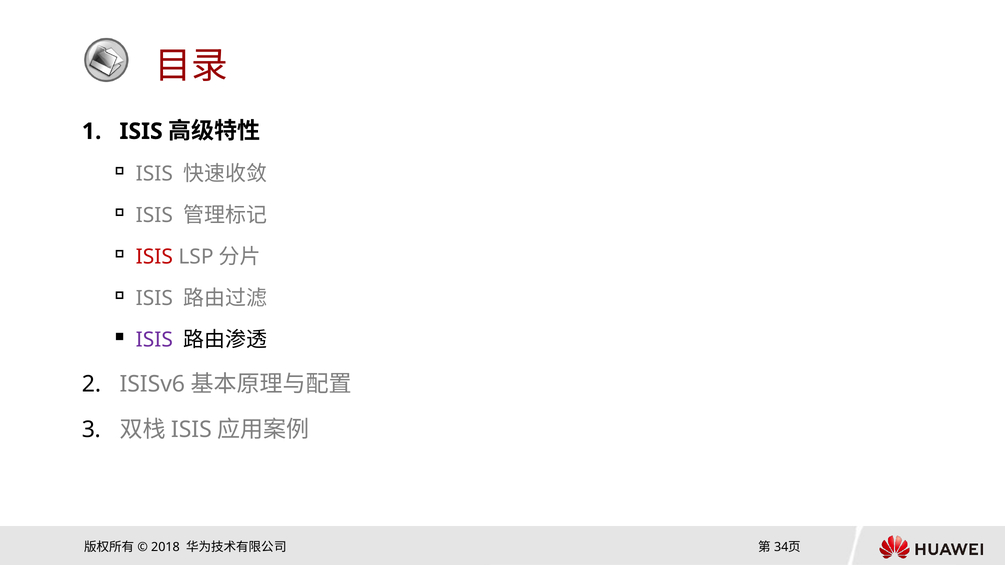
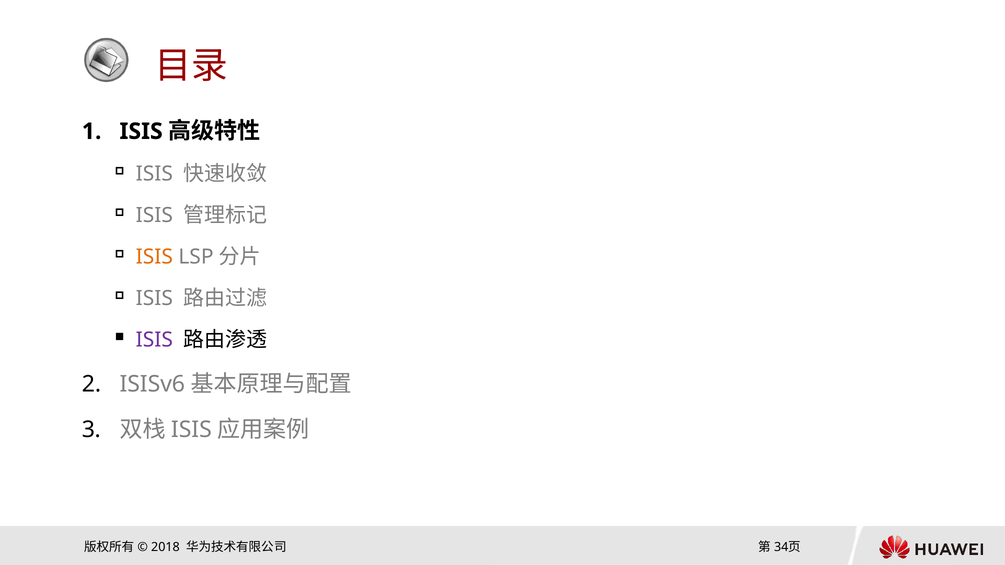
ISIS at (154, 257) colour: red -> orange
